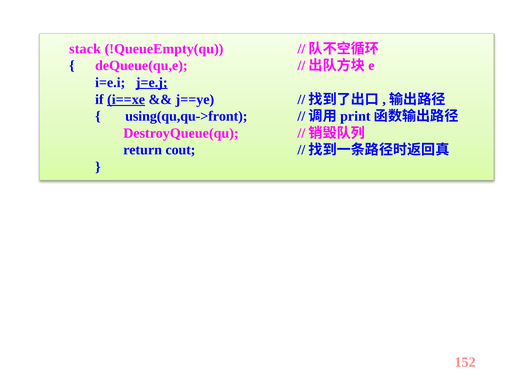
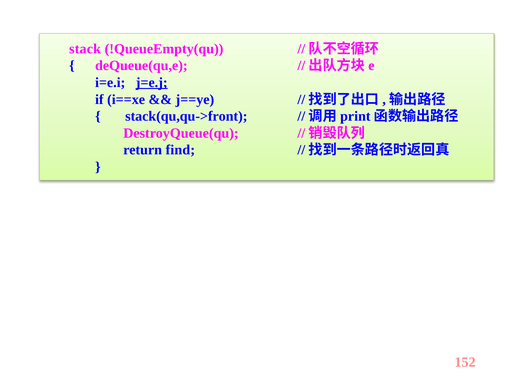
i==xe underline: present -> none
using(qu,qu->front: using(qu,qu->front -> stack(qu,qu->front
cout: cout -> find
